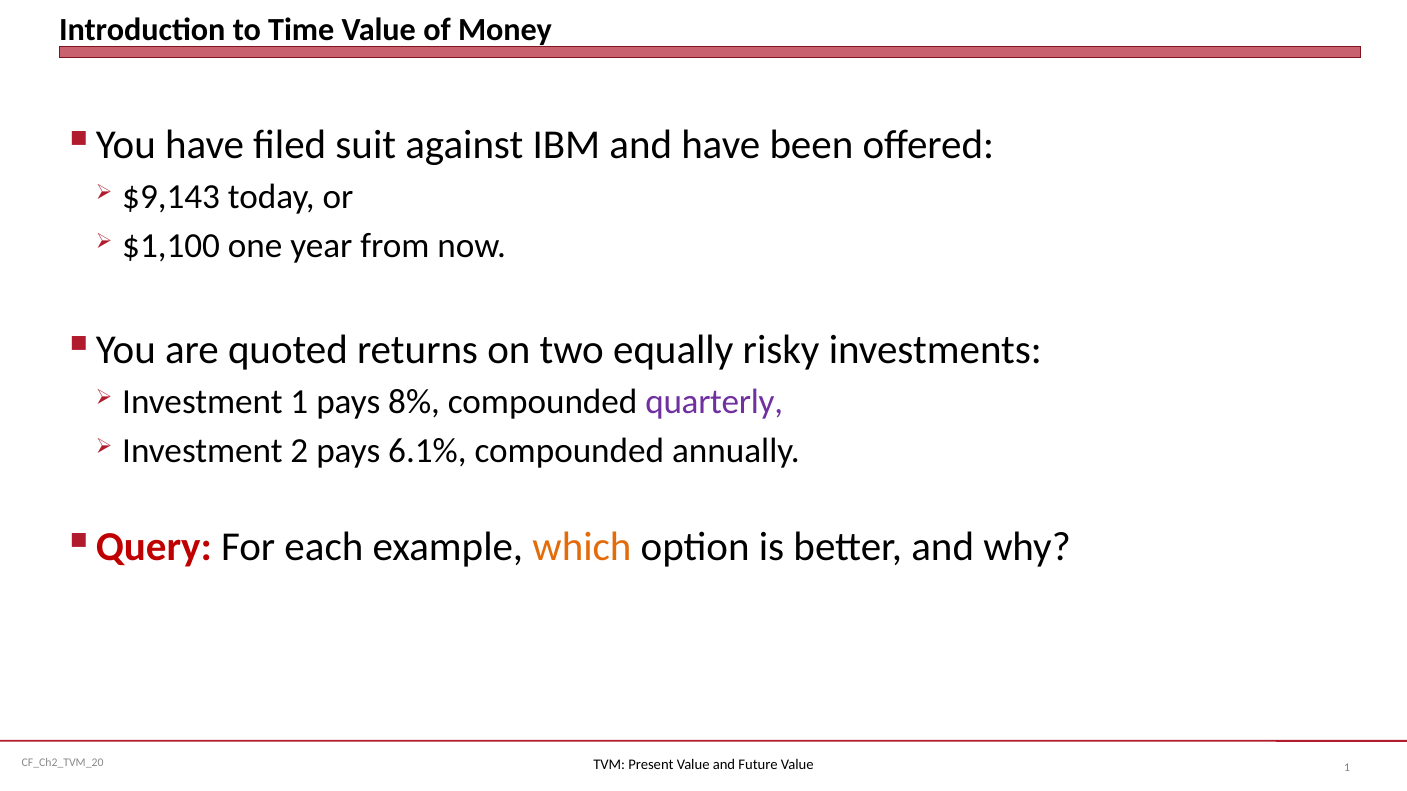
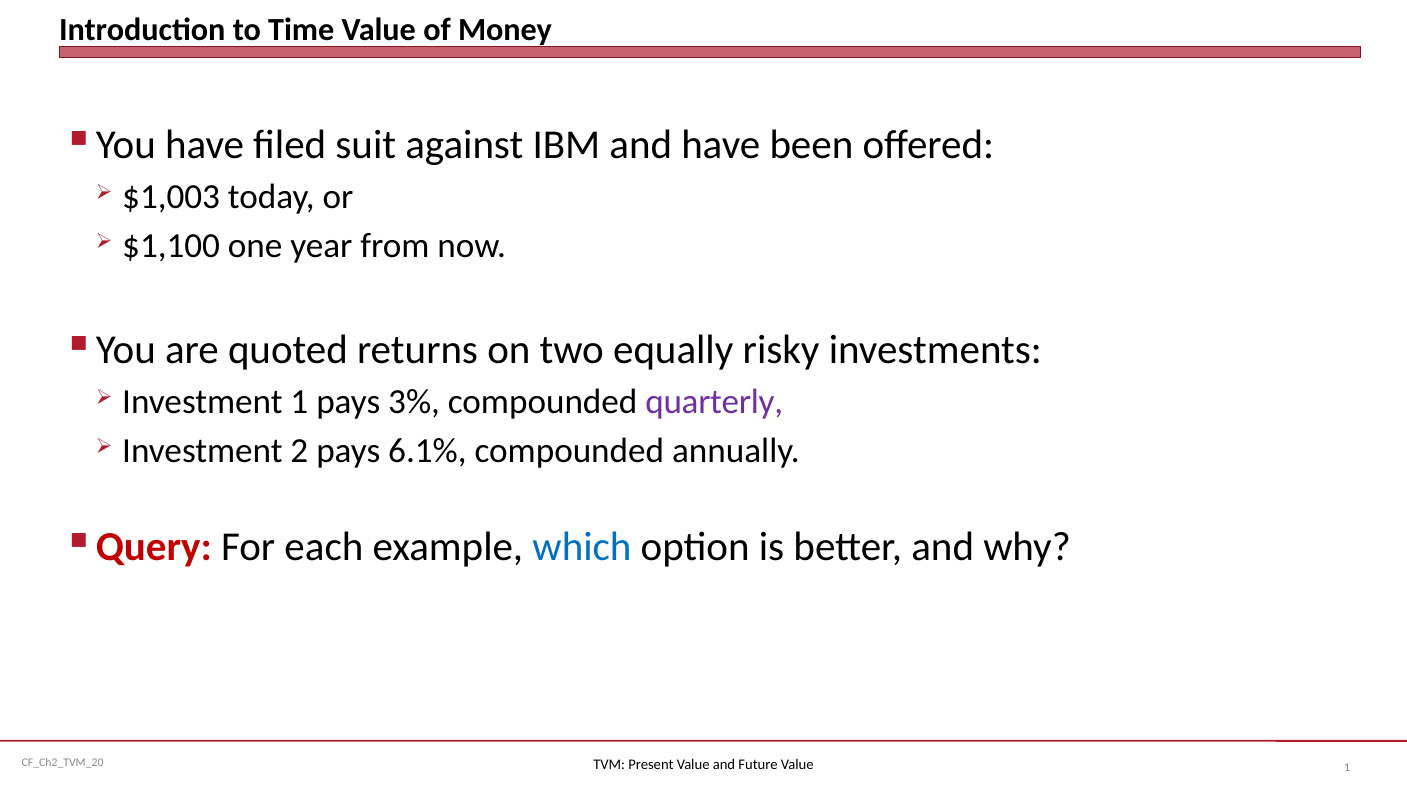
$9,143: $9,143 -> $1,003
8%: 8% -> 3%
which colour: orange -> blue
